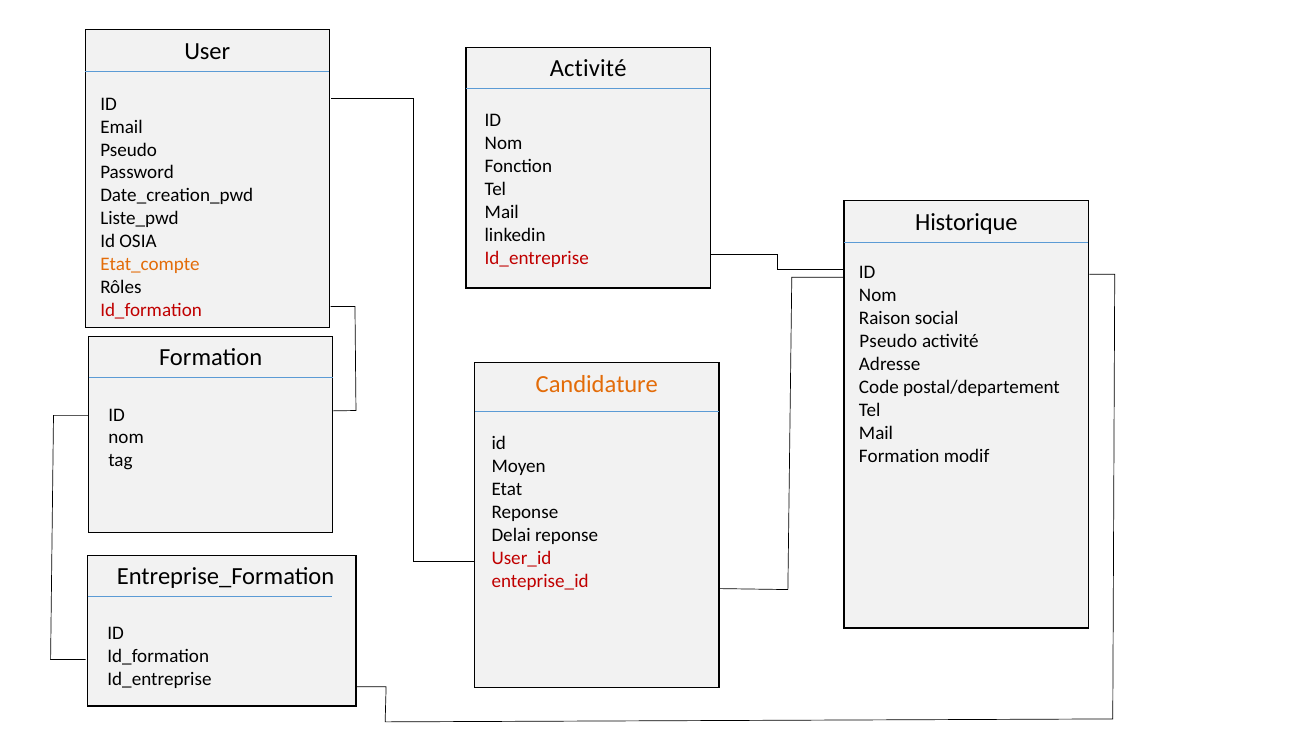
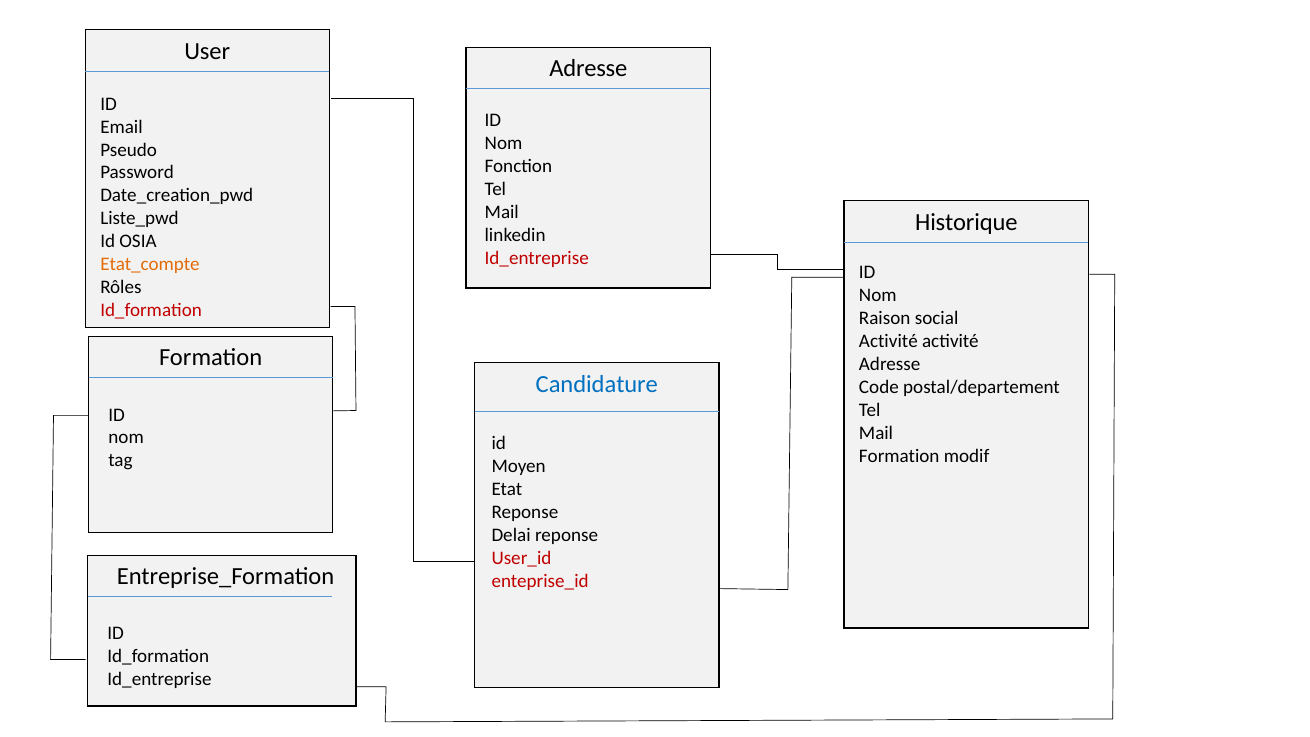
Activité at (588, 69): Activité -> Adresse
Pseudo at (888, 341): Pseudo -> Activité
Candidature colour: orange -> blue
